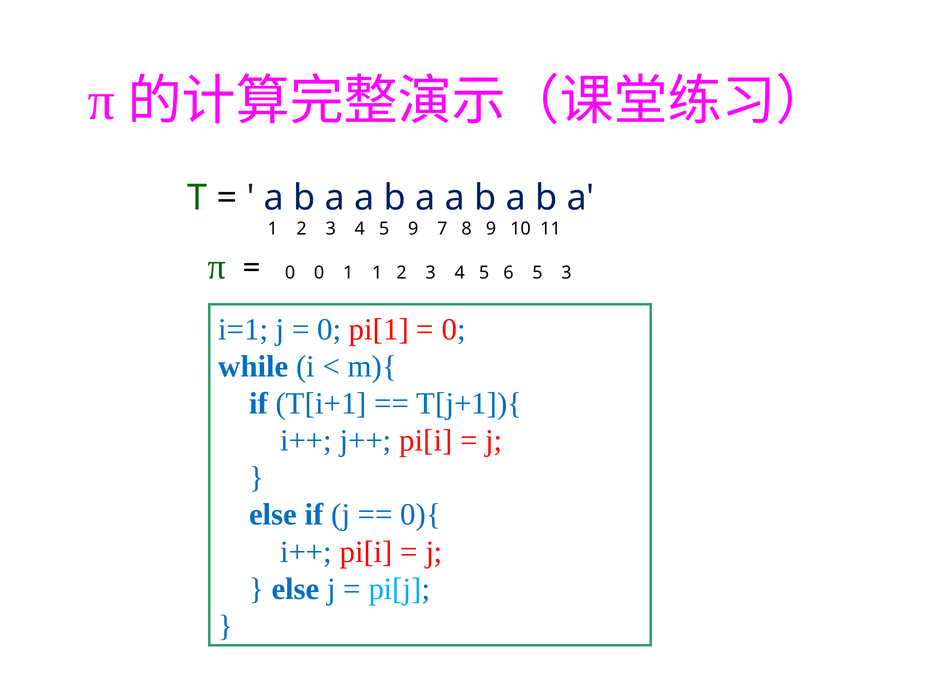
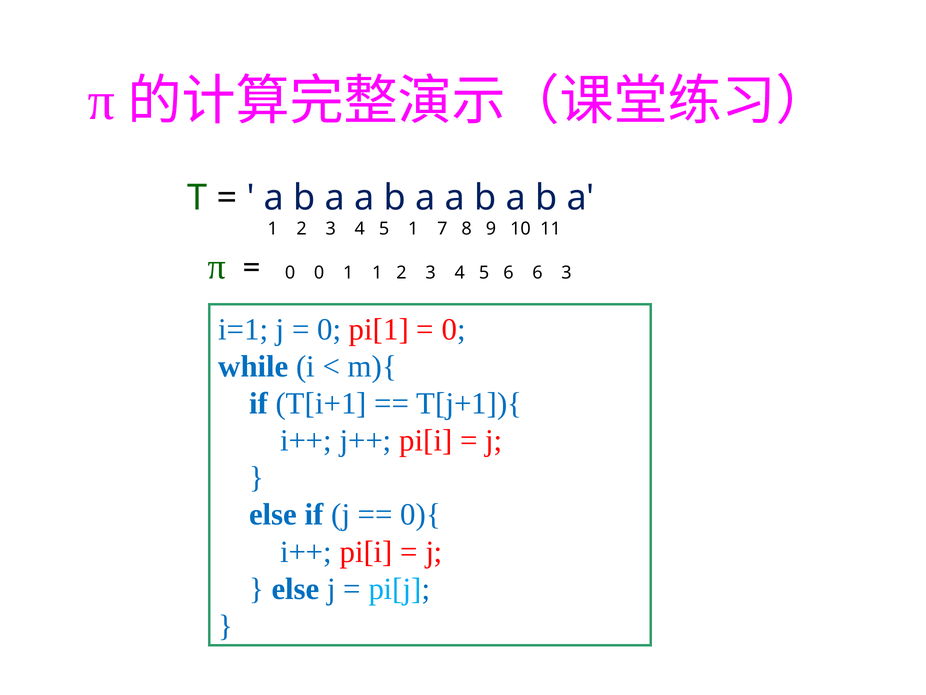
5 9: 9 -> 1
6 5: 5 -> 6
